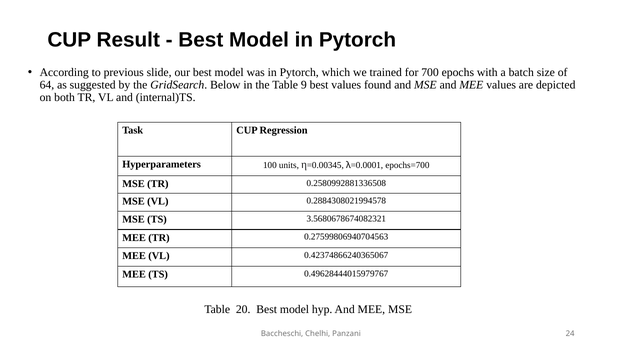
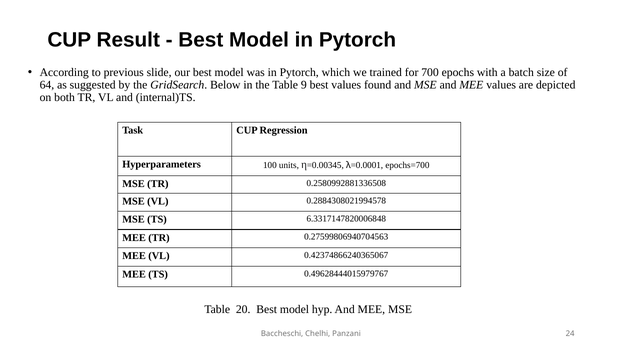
3.5680678674082321: 3.5680678674082321 -> 6.3317147820006848
